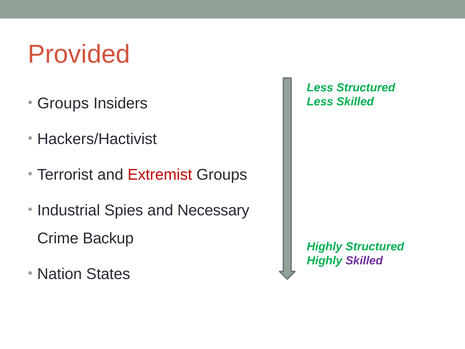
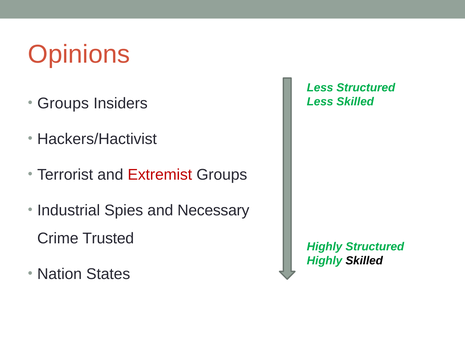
Provided: Provided -> Opinions
Backup: Backup -> Trusted
Skilled at (364, 260) colour: purple -> black
